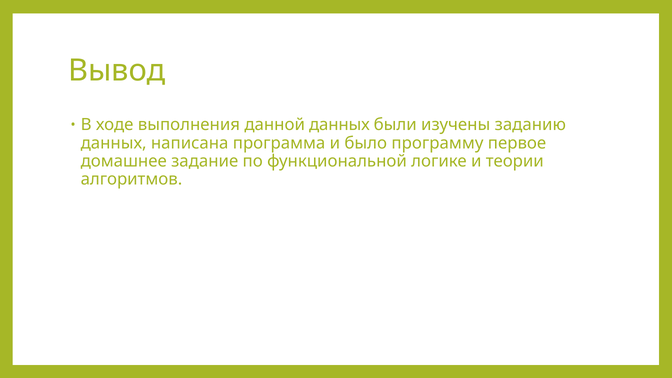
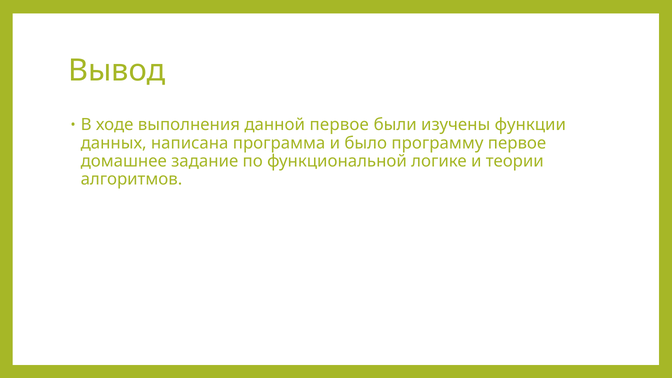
данной данных: данных -> первое
заданию: заданию -> функции
